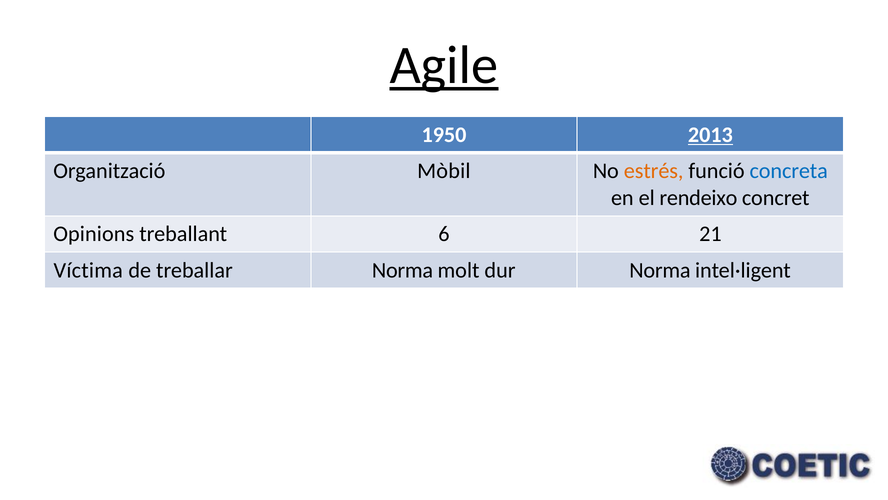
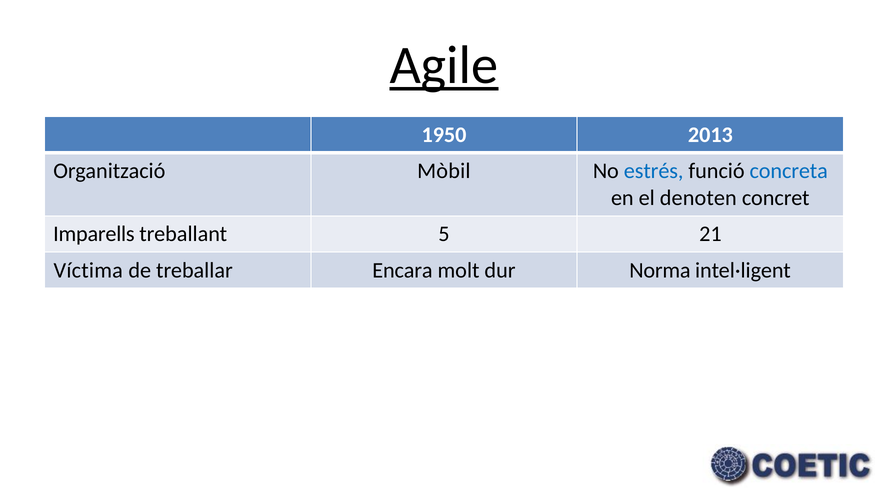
2013 underline: present -> none
estrés colour: orange -> blue
rendeixo: rendeixo -> denoten
Opinions: Opinions -> Imparells
6: 6 -> 5
treballar Norma: Norma -> Encara
